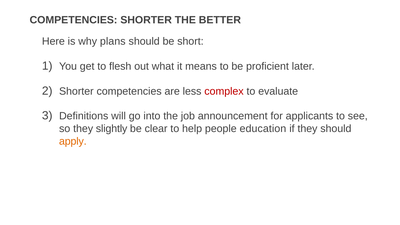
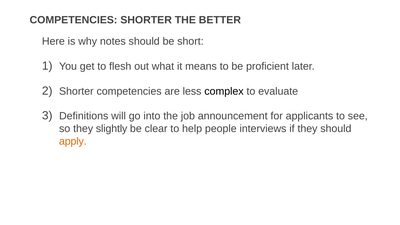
plans: plans -> notes
complex colour: red -> black
education: education -> interviews
